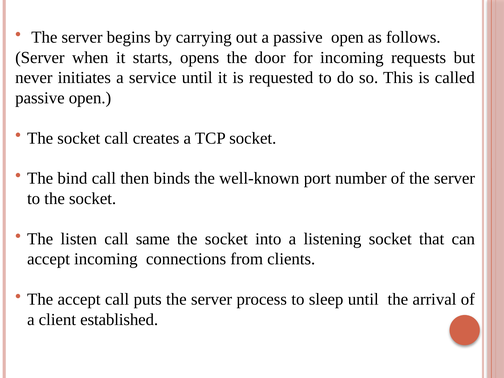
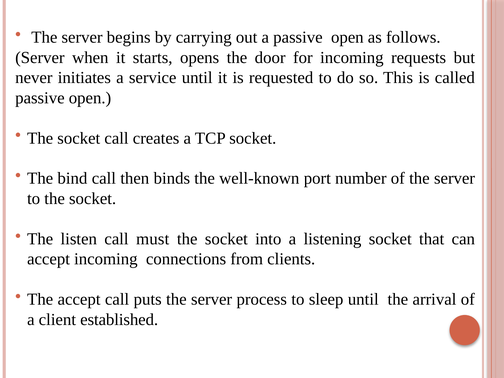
same: same -> must
